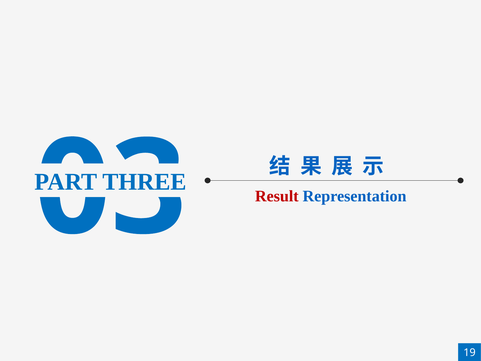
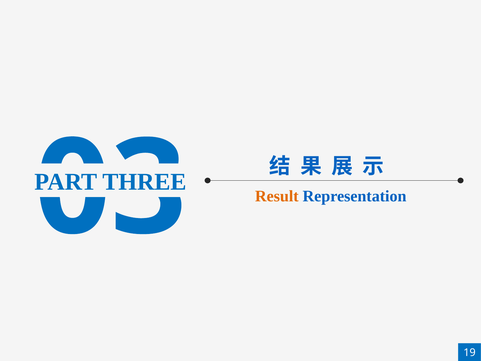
Result colour: red -> orange
